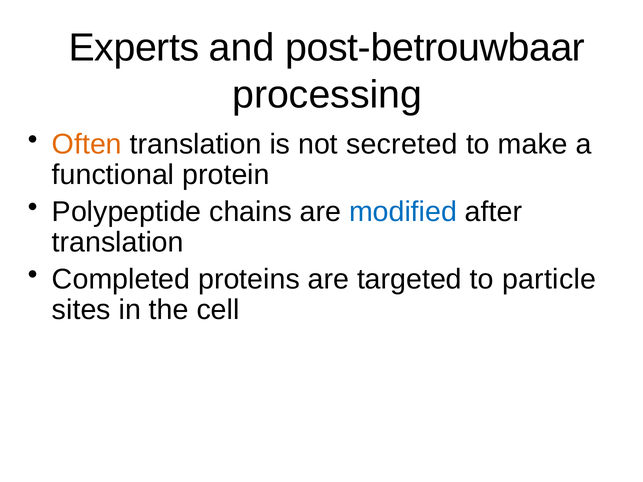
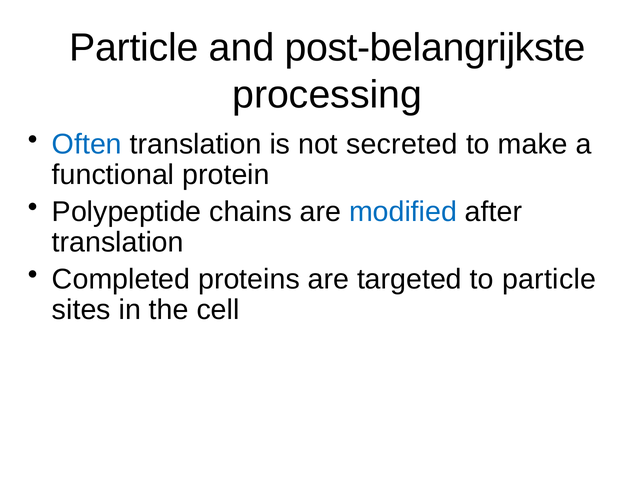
Experts at (134, 48): Experts -> Particle
post-betrouwbaar: post-betrouwbaar -> post-belangrijkste
Often colour: orange -> blue
